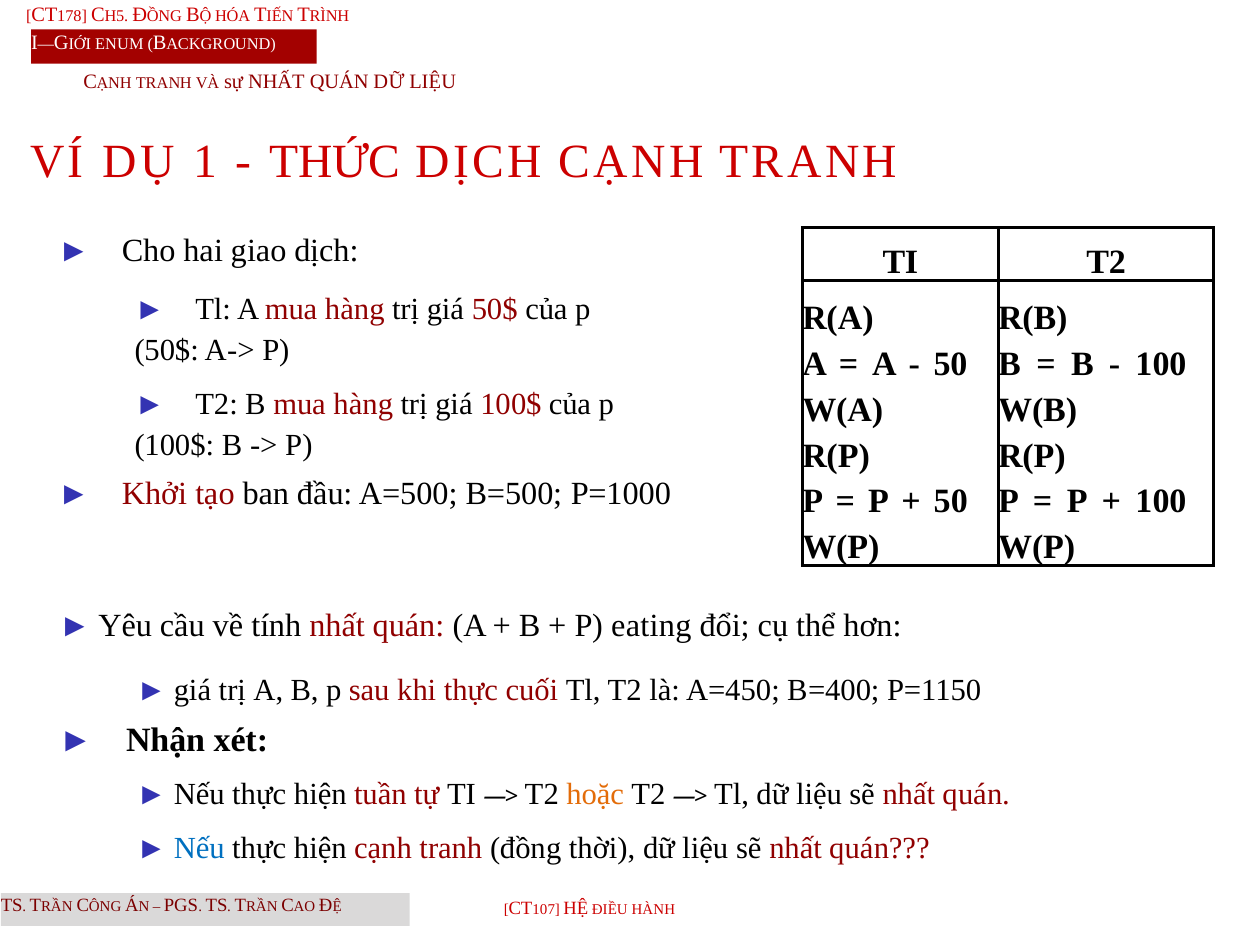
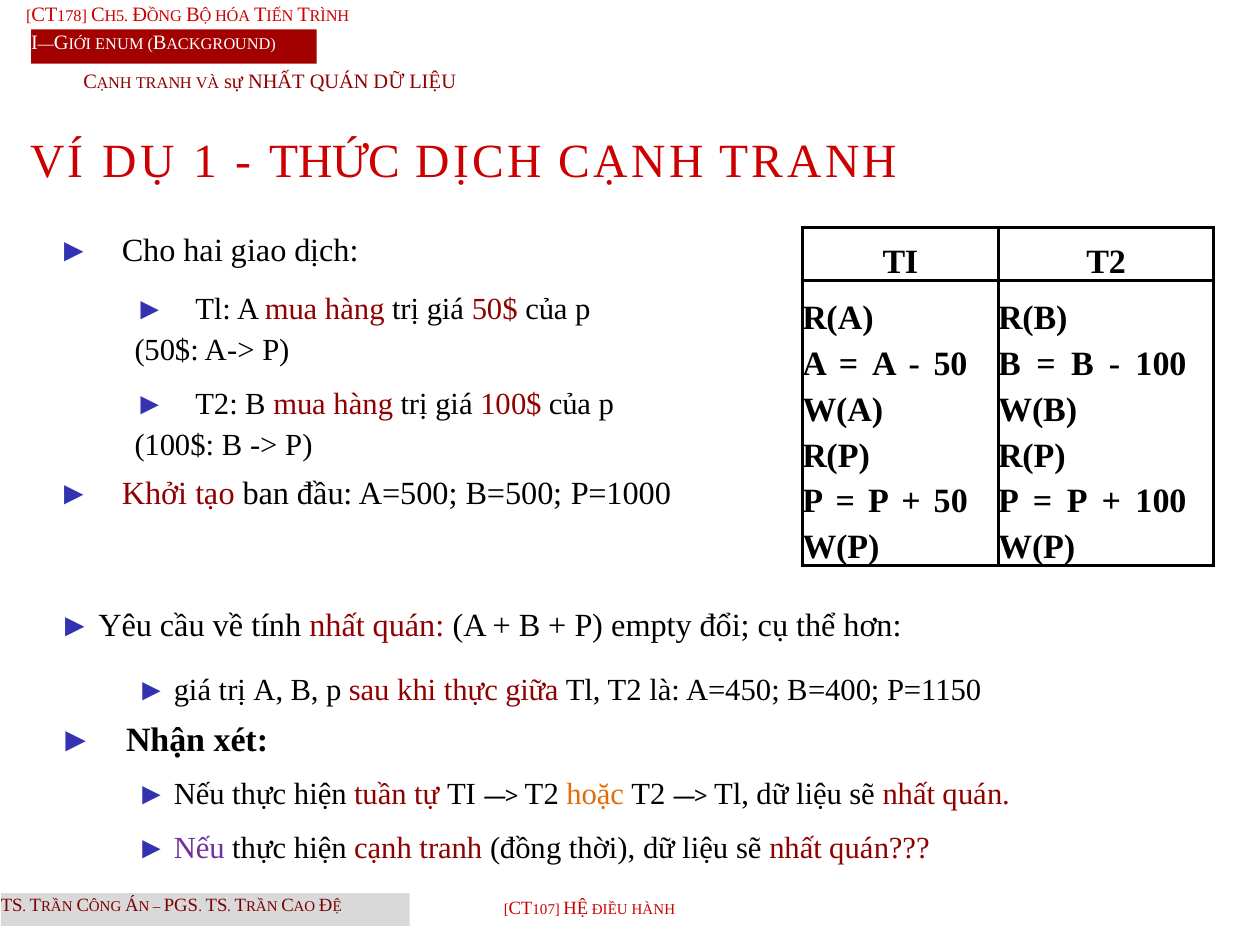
eating: eating -> empty
cuối: cuối -> giữa
Nếu at (199, 848) colour: blue -> purple
